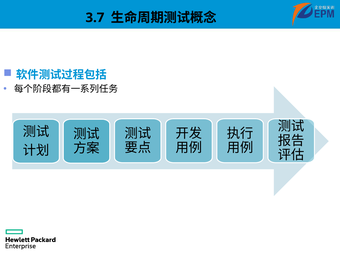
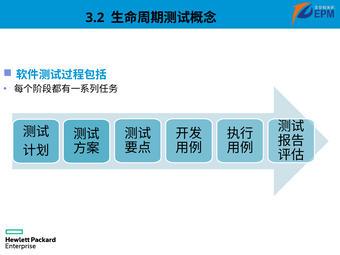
3.7: 3.7 -> 3.2
